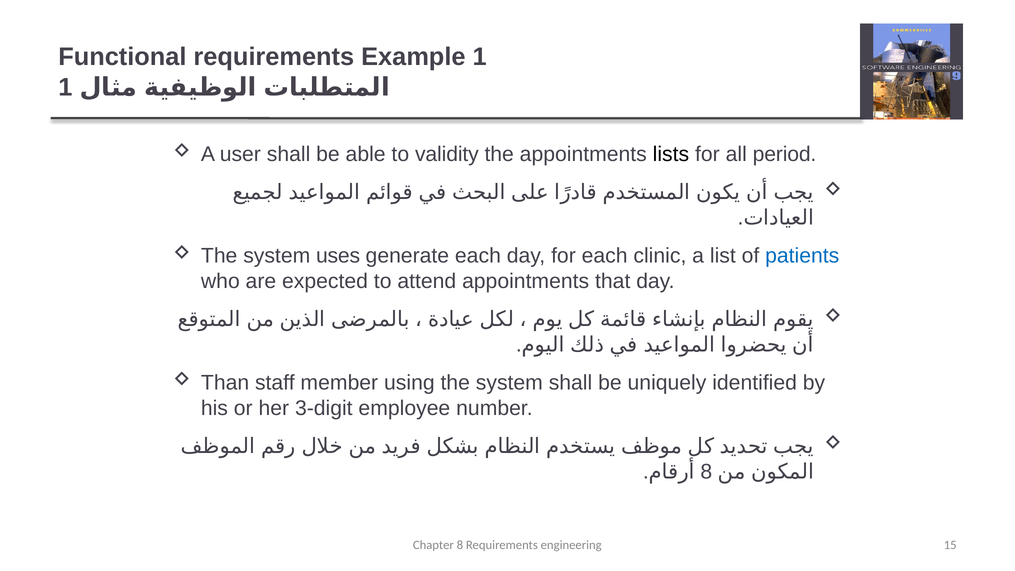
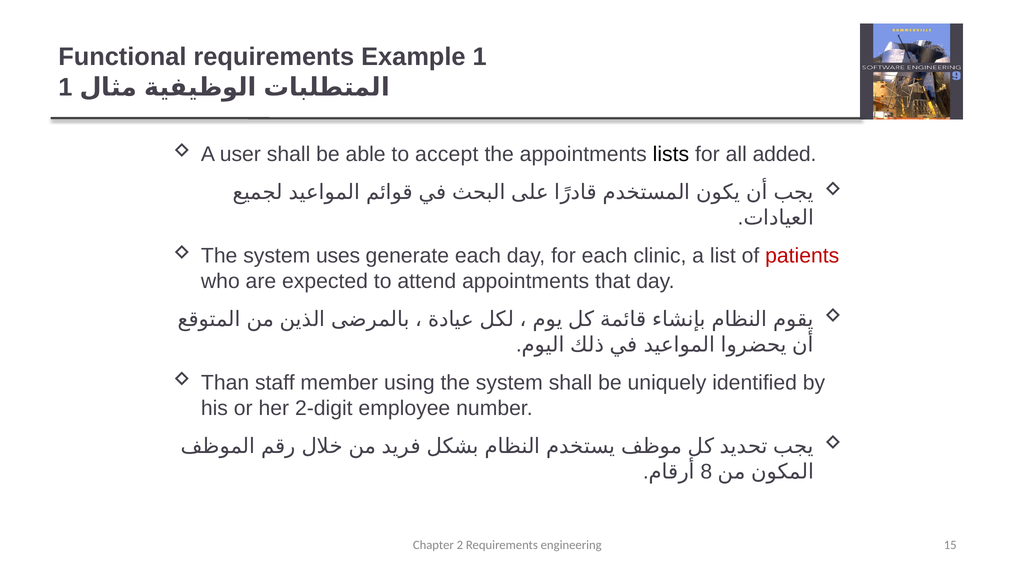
validity: validity -> accept
period: period -> added
patients colour: blue -> red
3-digit: 3-digit -> 2-digit
Chapter 8: 8 -> 2
